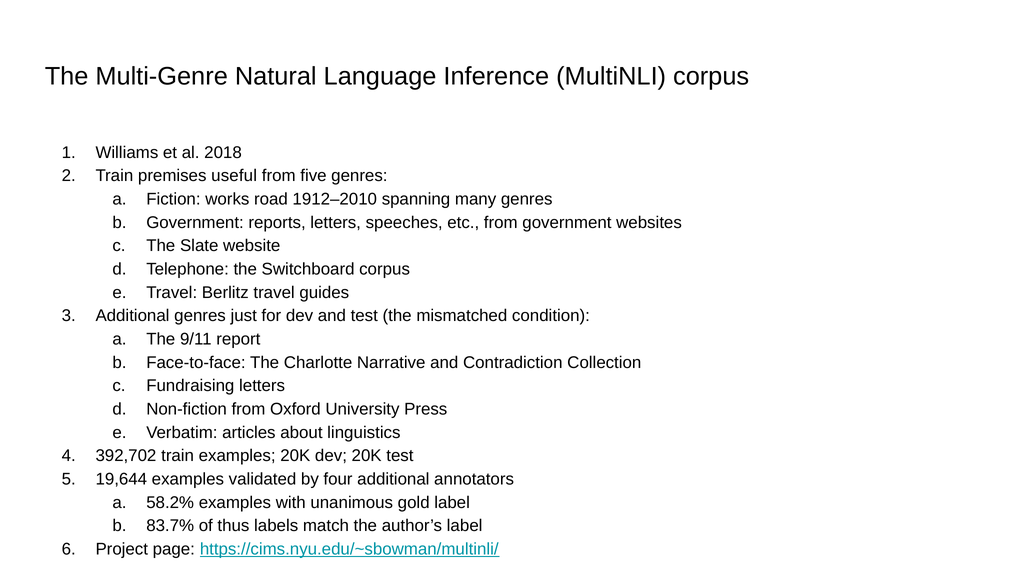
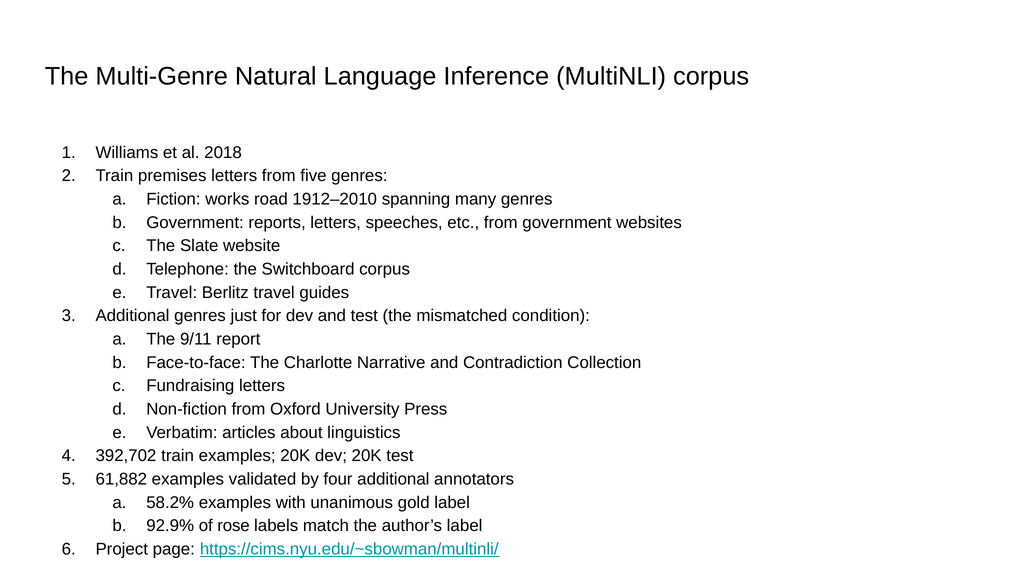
premises useful: useful -> letters
19,644: 19,644 -> 61,882
83.7%: 83.7% -> 92.9%
thus: thus -> rose
